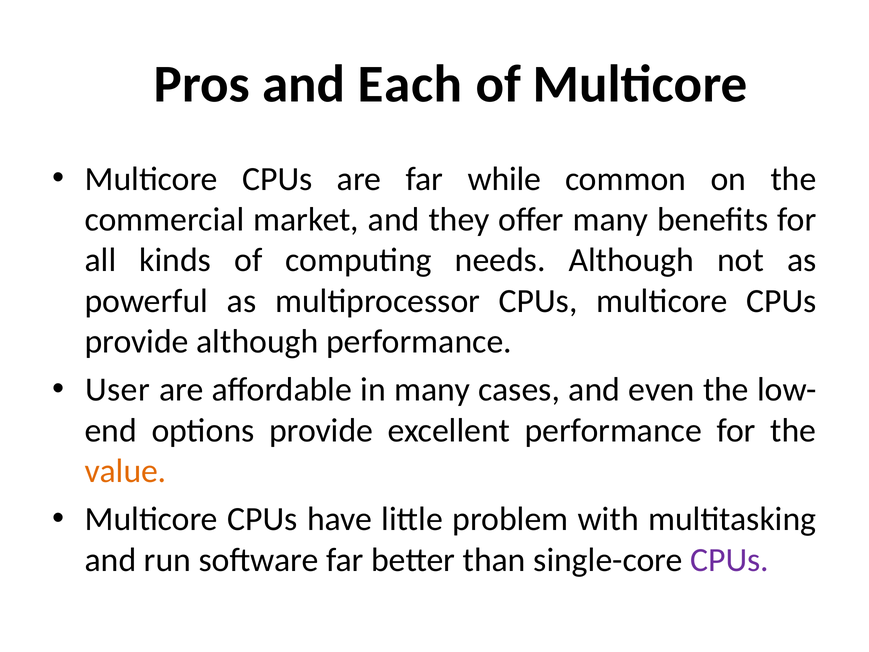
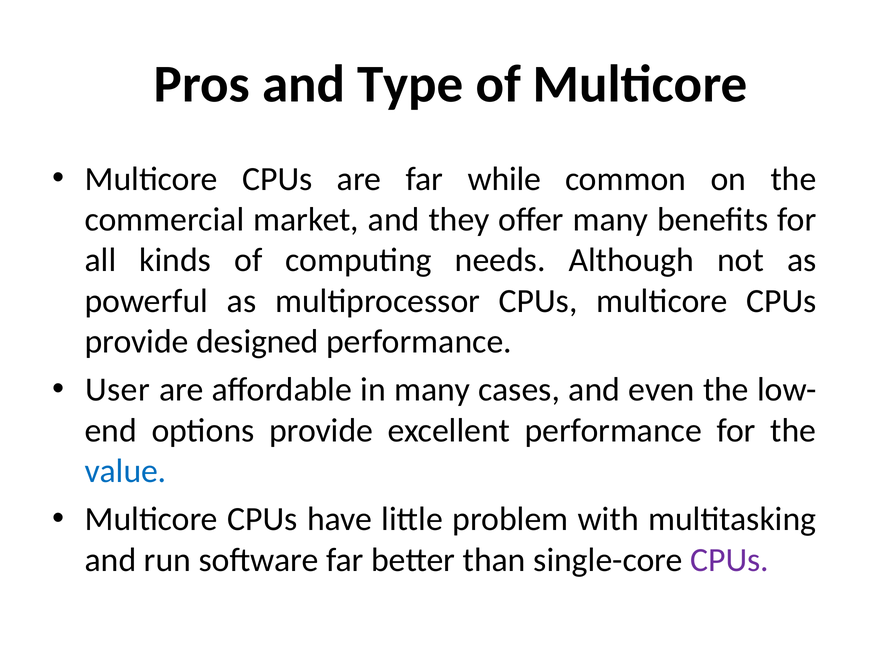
Each: Each -> Type
provide although: although -> designed
value colour: orange -> blue
